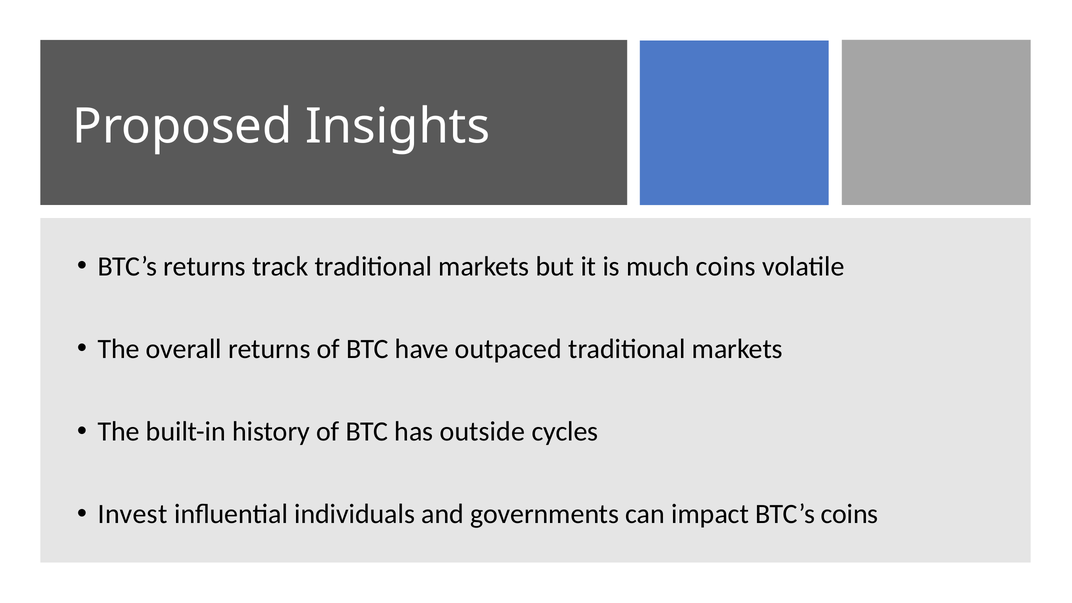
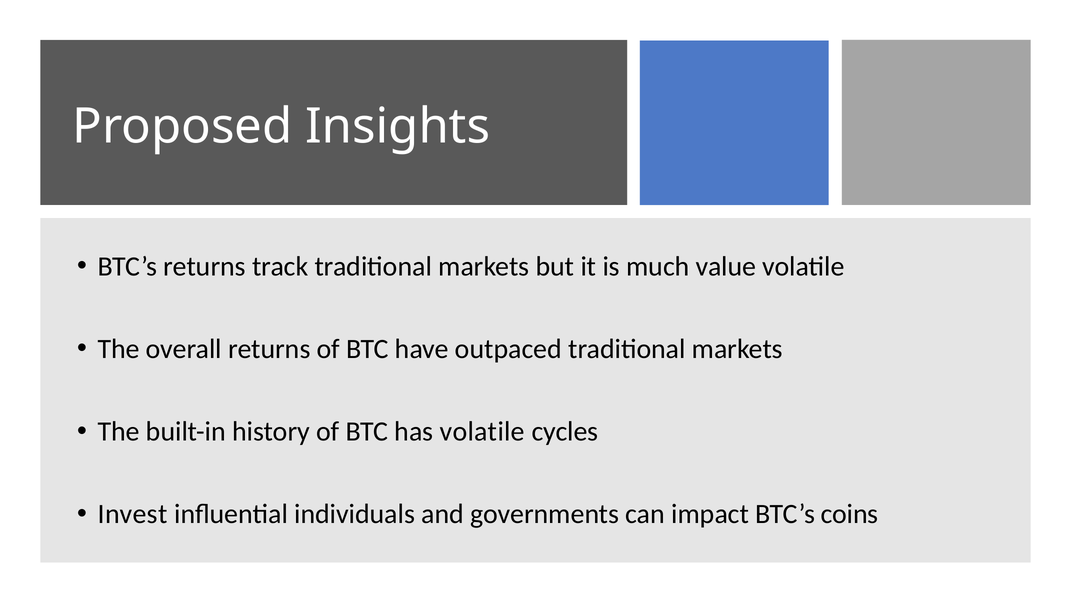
much coins: coins -> value
has outside: outside -> volatile
